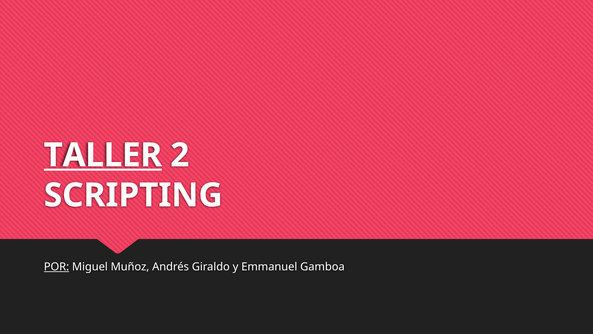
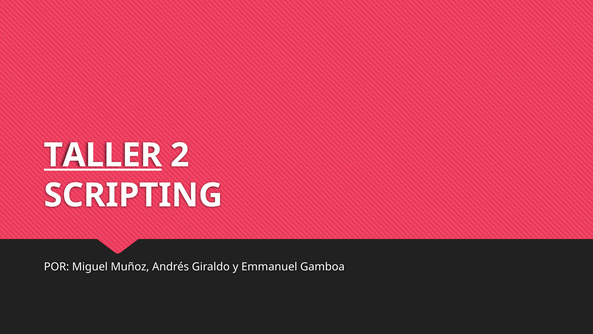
POR underline: present -> none
